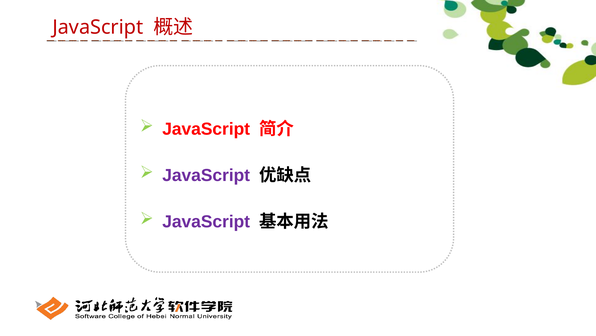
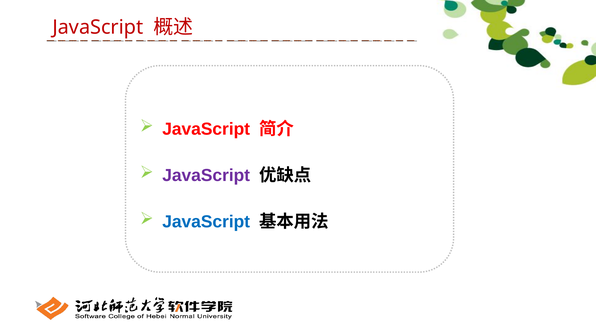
JavaScript at (206, 221) colour: purple -> blue
